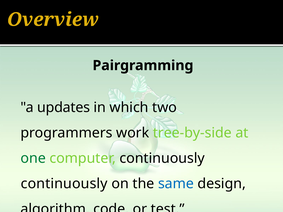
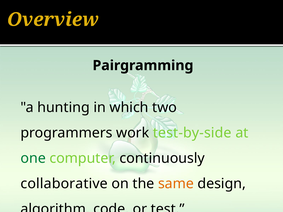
updates: updates -> hunting
tree-by-side: tree-by-side -> test-by-side
continuously at (64, 184): continuously -> collaborative
same colour: blue -> orange
